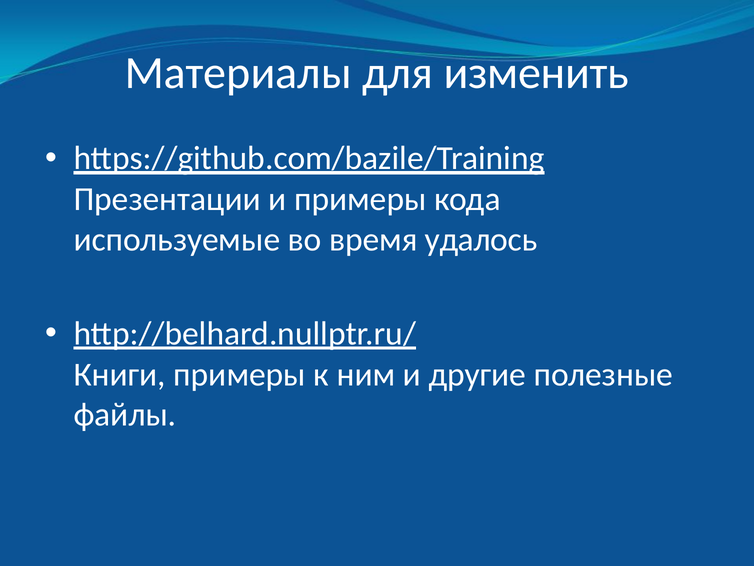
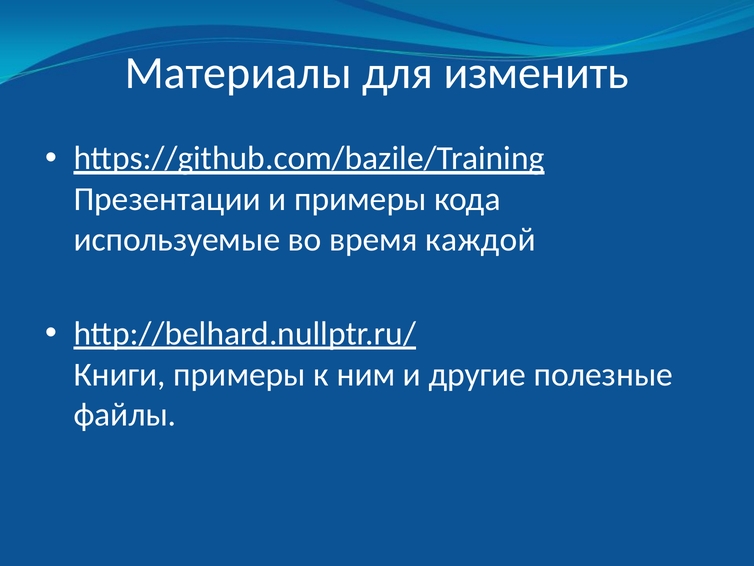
удалось: удалось -> каждой
